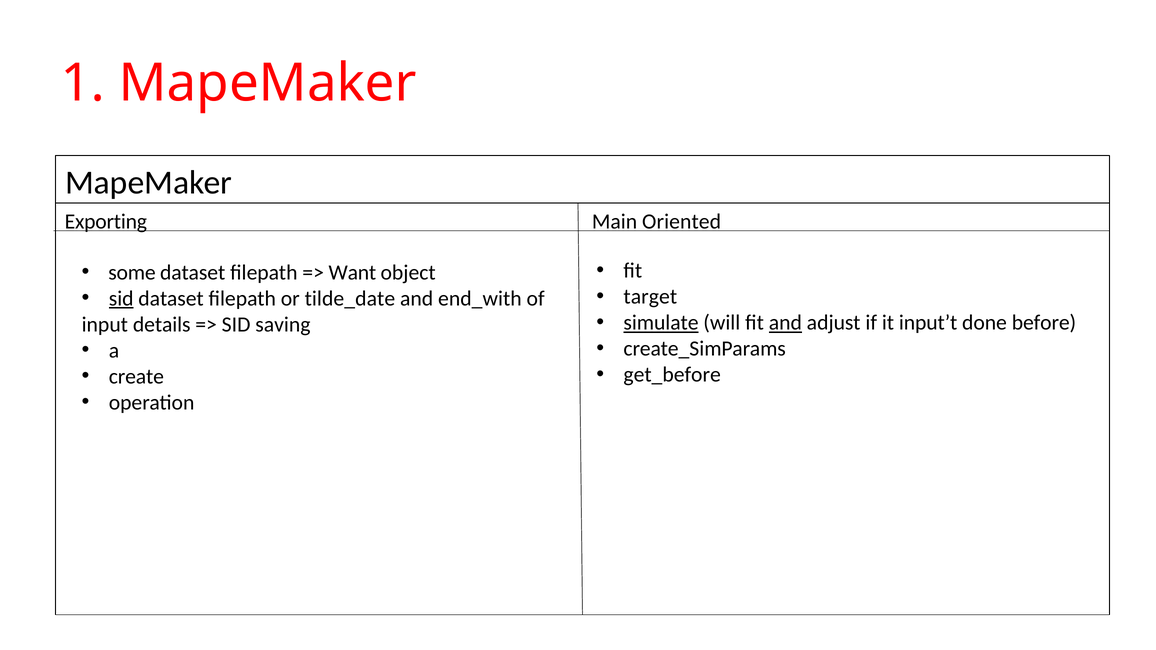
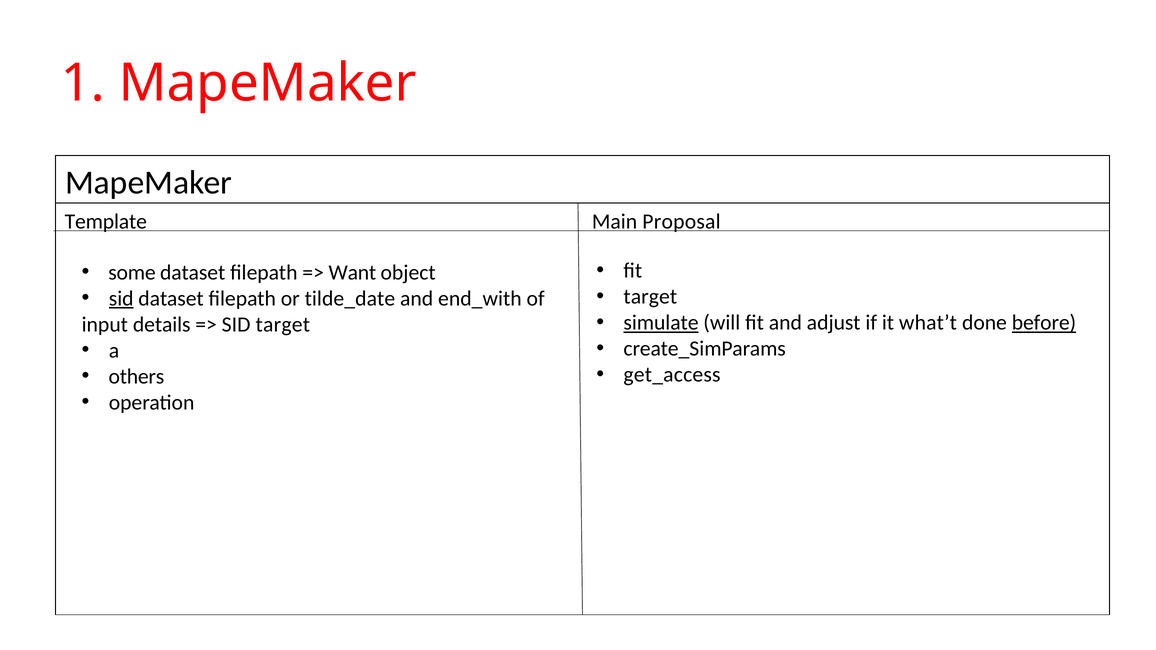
Exporting: Exporting -> Template
Oriented: Oriented -> Proposal
and at (785, 323) underline: present -> none
input’t: input’t -> what’t
before underline: none -> present
SID saving: saving -> target
get_before: get_before -> get_access
create: create -> others
